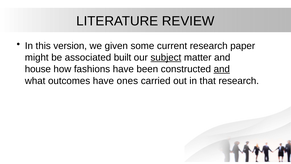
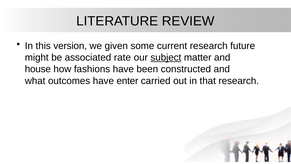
paper: paper -> future
built: built -> rate
and at (222, 69) underline: present -> none
ones: ones -> enter
